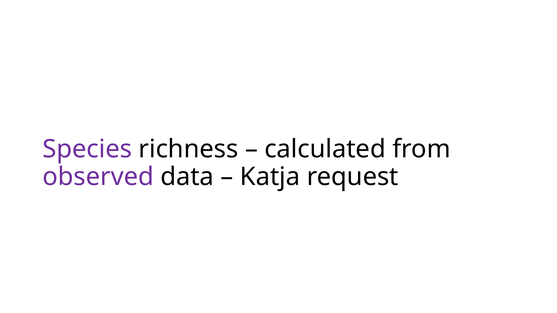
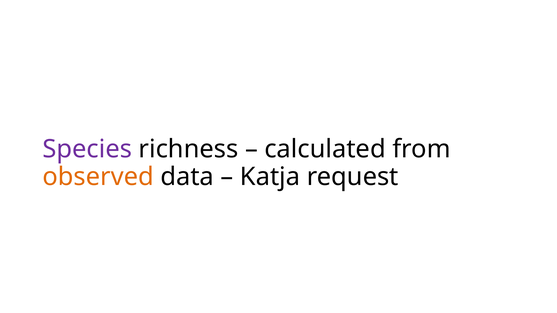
observed colour: purple -> orange
